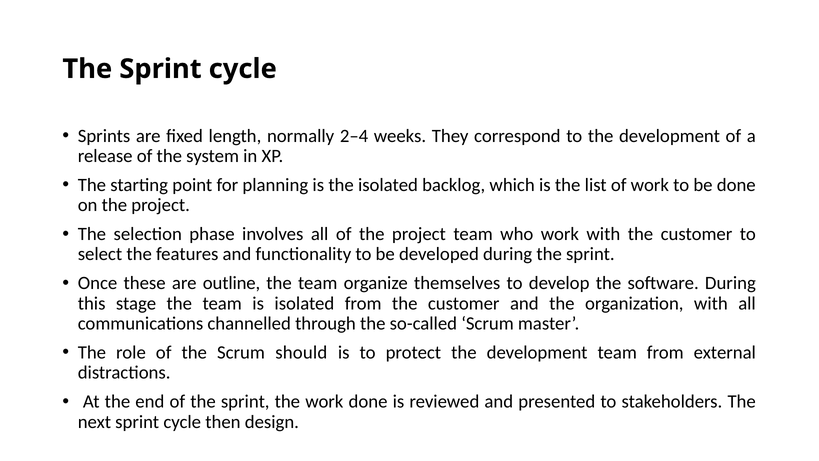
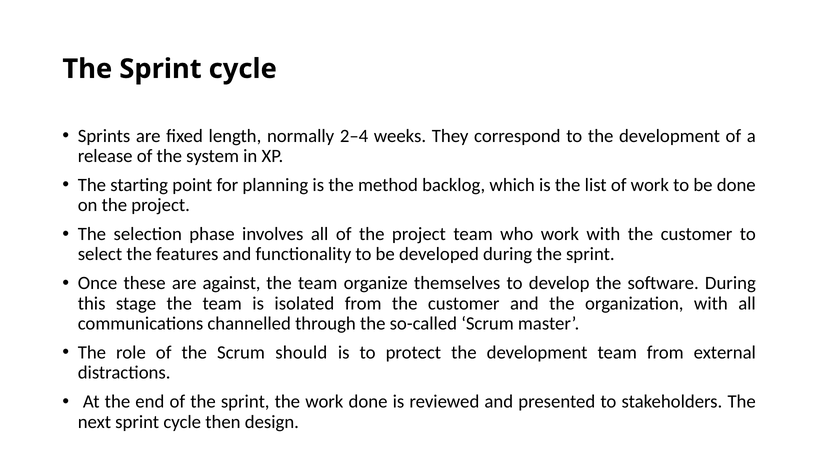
the isolated: isolated -> method
outline: outline -> against
